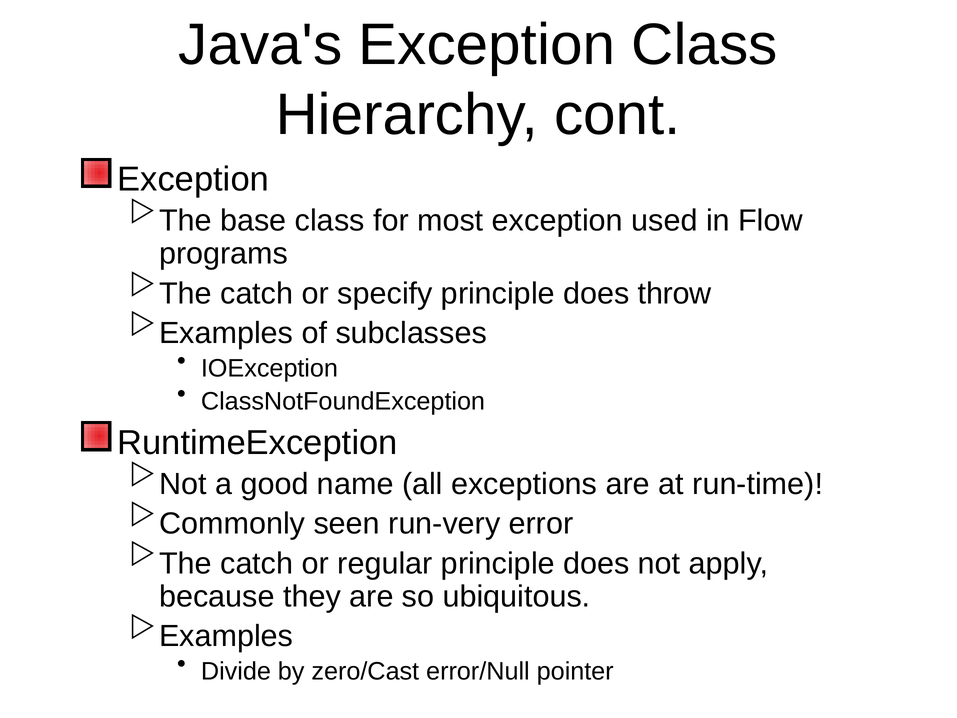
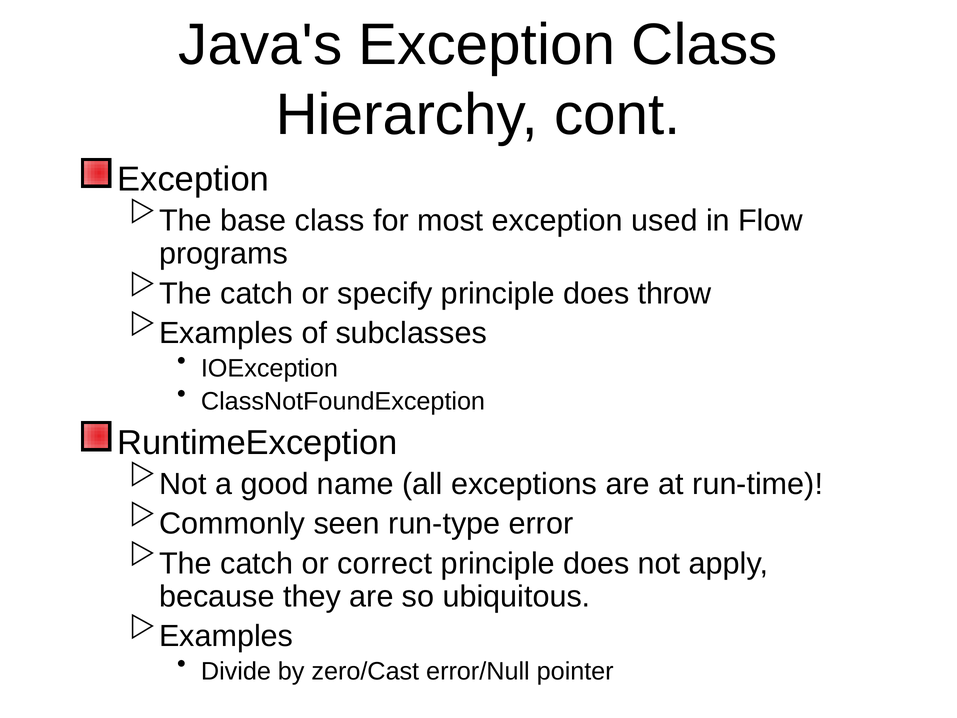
run-very: run-very -> run-type
regular: regular -> correct
